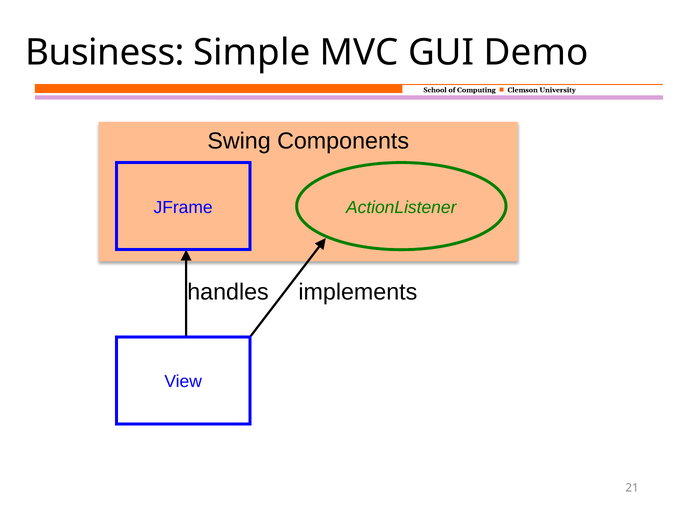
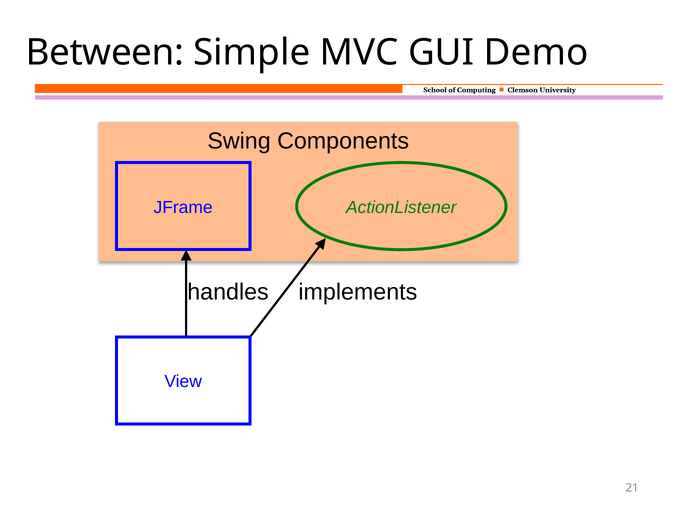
Business: Business -> Between
